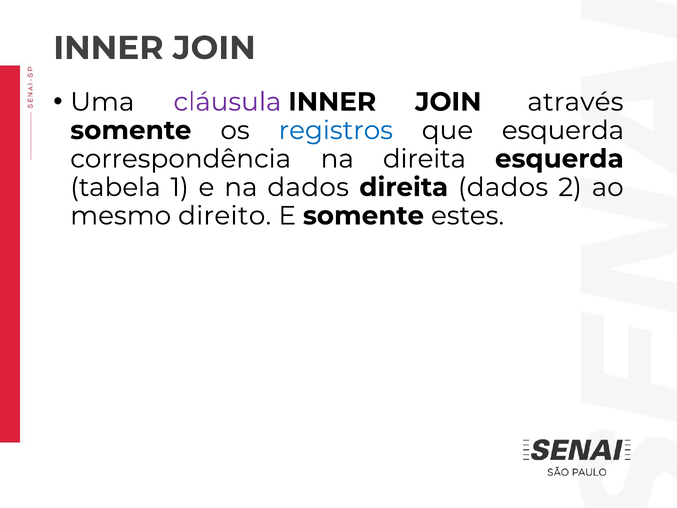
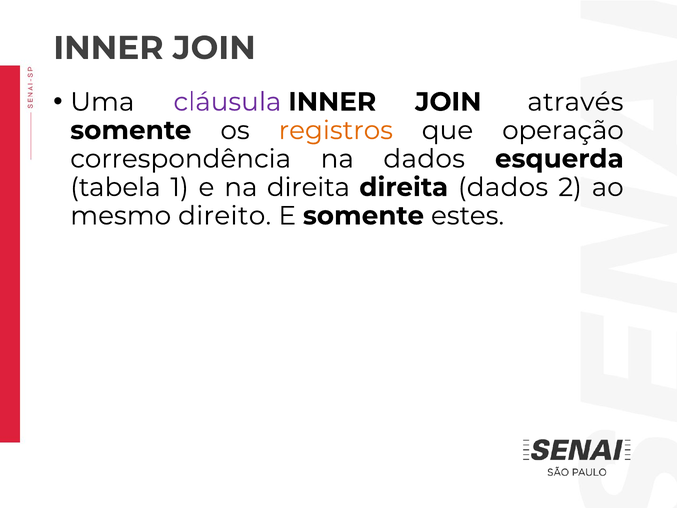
registros colour: blue -> orange
que esquerda: esquerda -> operação
na direita: direita -> dados
na dados: dados -> direita
